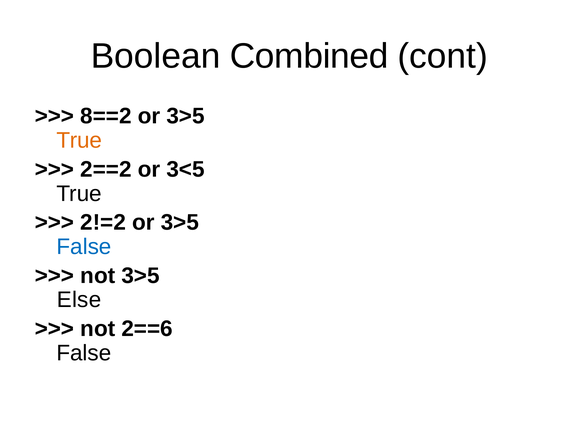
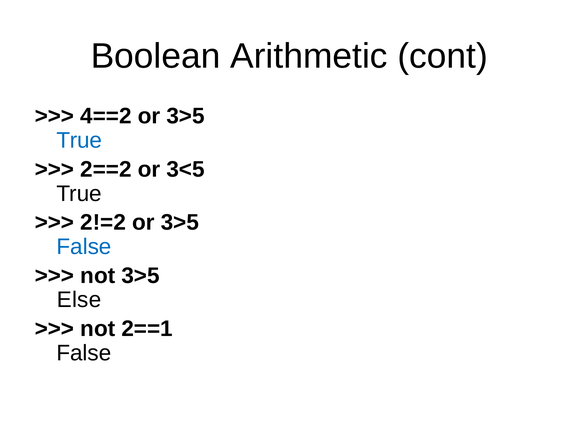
Combined: Combined -> Arithmetic
8==2: 8==2 -> 4==2
True at (79, 141) colour: orange -> blue
2==6: 2==6 -> 2==1
